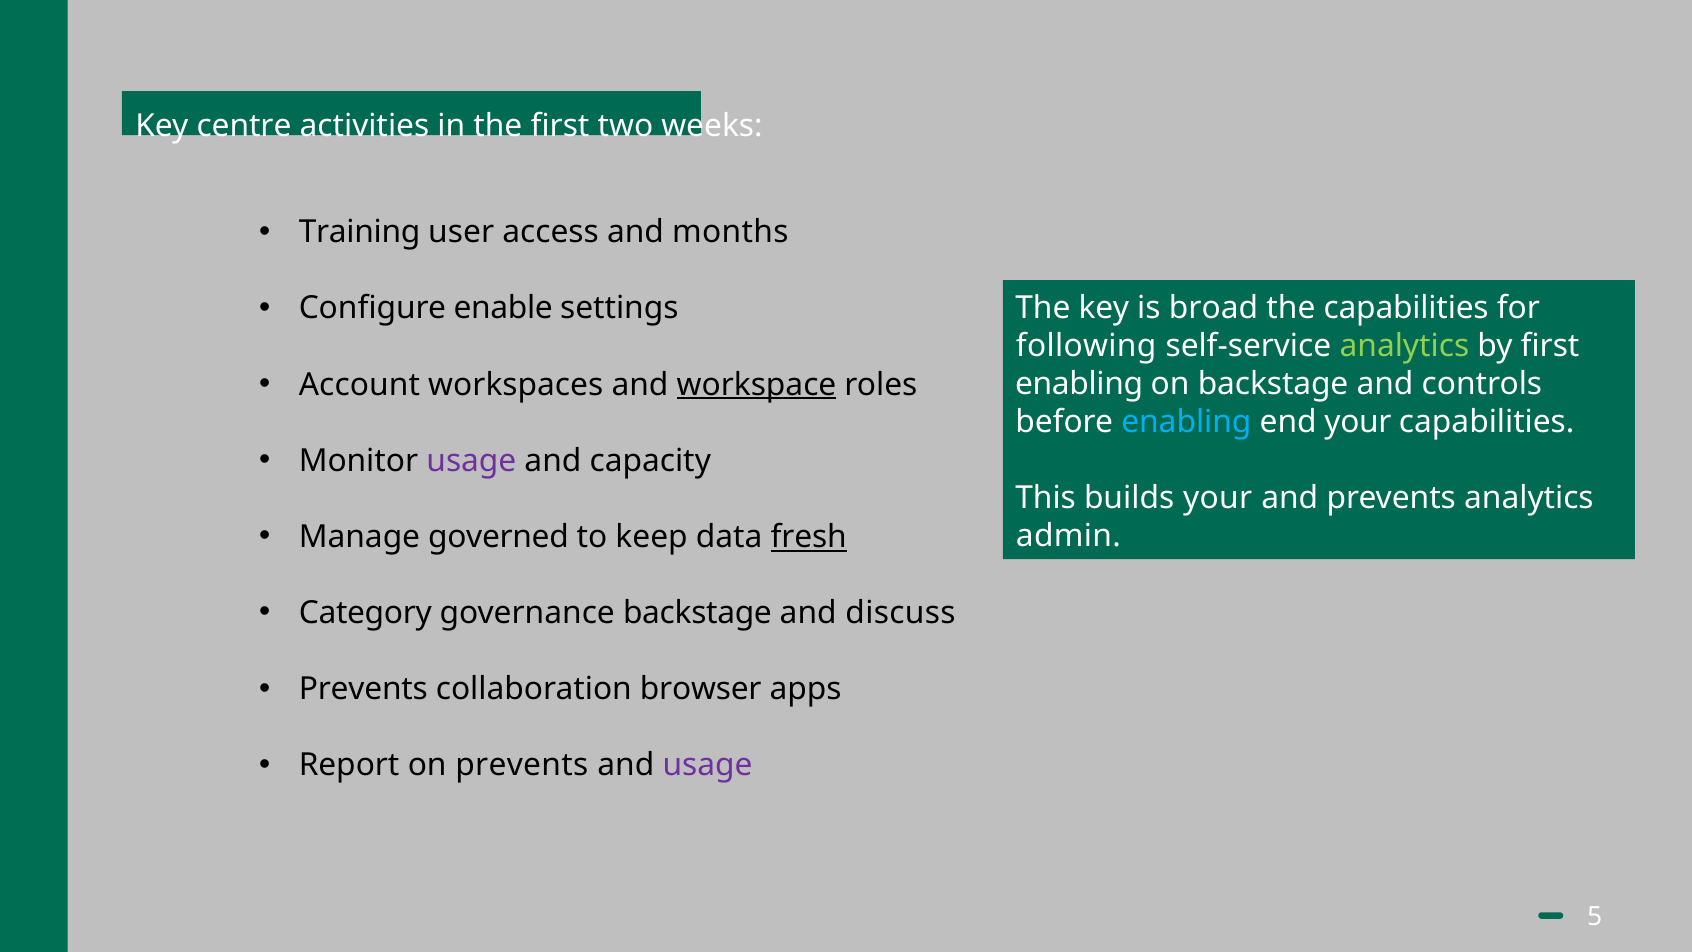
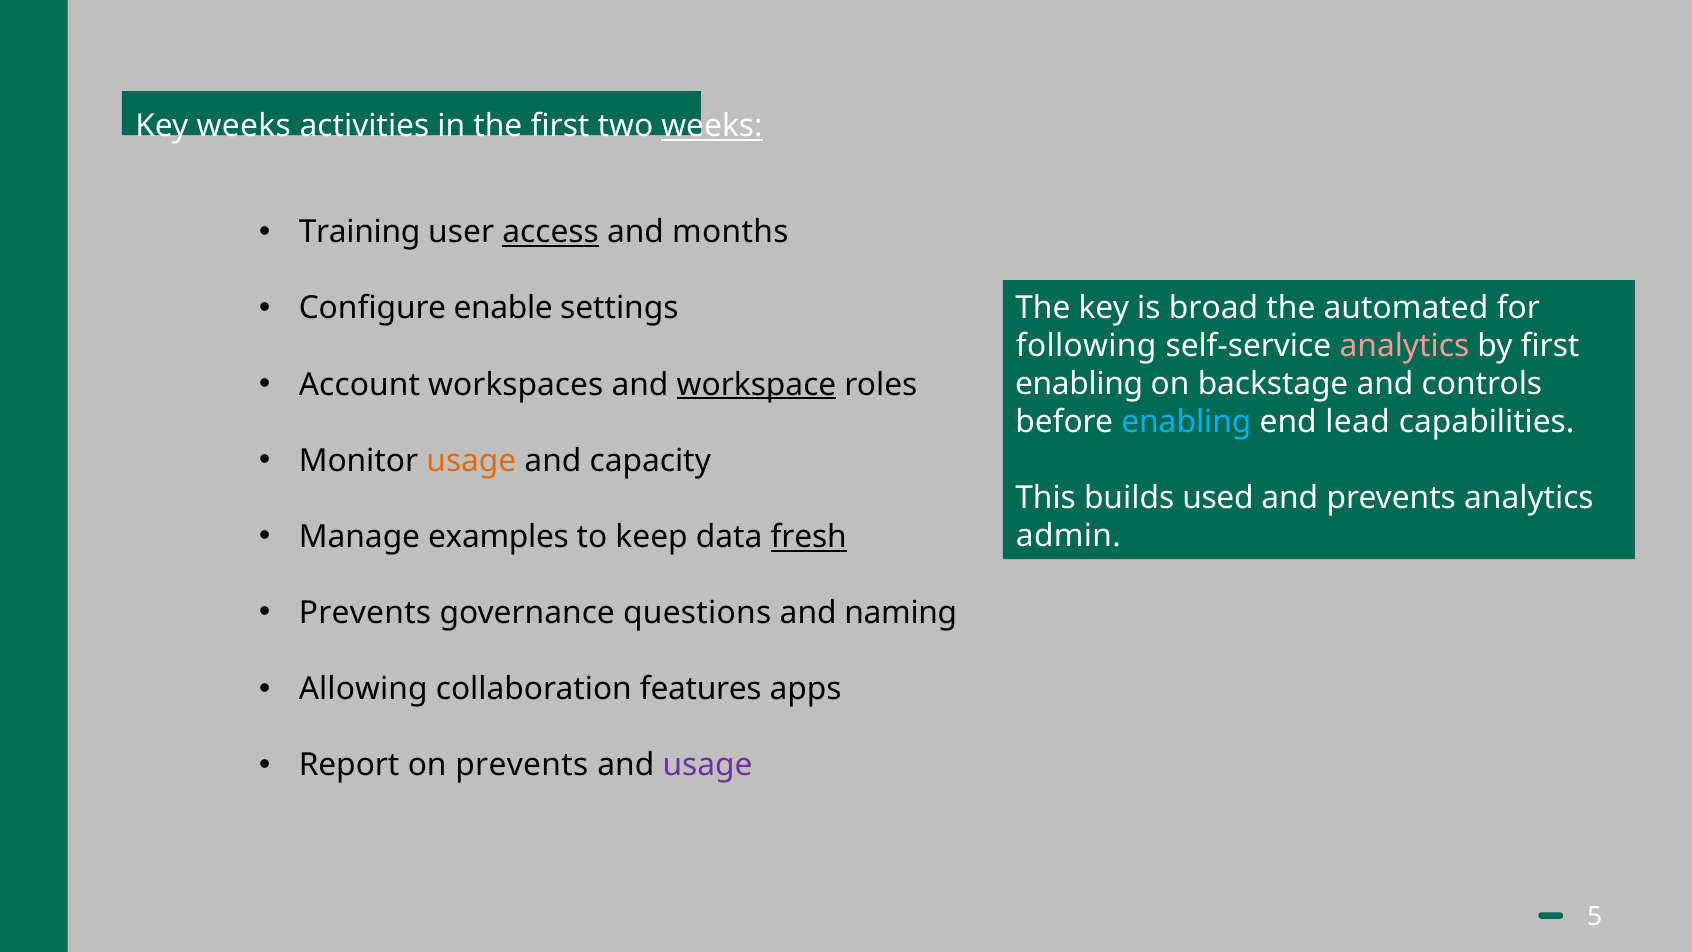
Key centre: centre -> weeks
weeks at (712, 126) underline: none -> present
access underline: none -> present
the capabilities: capabilities -> automated
analytics at (1404, 346) colour: light green -> pink
end your: your -> lead
usage at (471, 461) colour: purple -> orange
builds your: your -> used
governed: governed -> examples
Category at (365, 613): Category -> Prevents
governance backstage: backstage -> questions
discuss: discuss -> naming
Prevents at (363, 689): Prevents -> Allowing
browser: browser -> features
